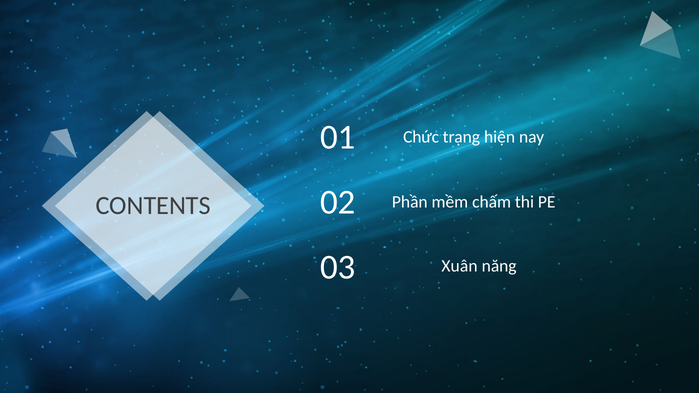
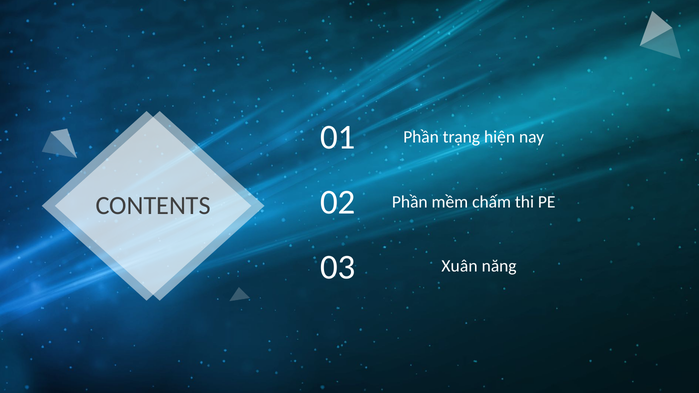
Chức at (421, 137): Chức -> Phần
